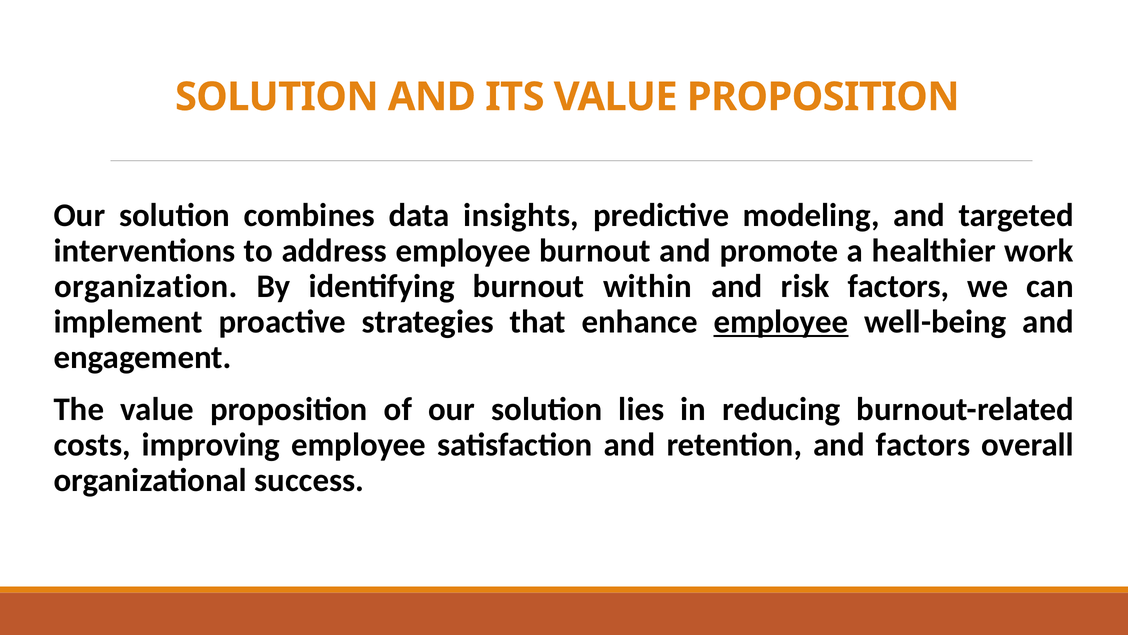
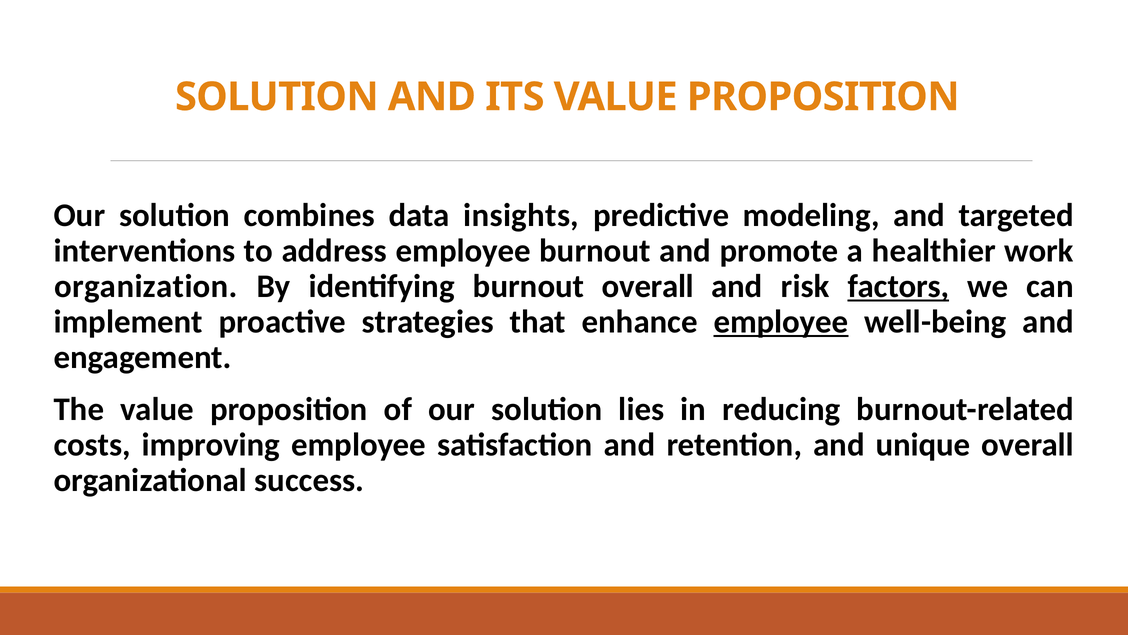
burnout within: within -> overall
factors at (898, 286) underline: none -> present
and factors: factors -> unique
